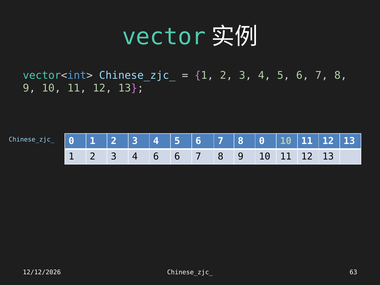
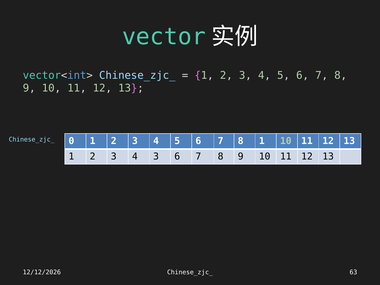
8 0: 0 -> 1
4 6: 6 -> 3
